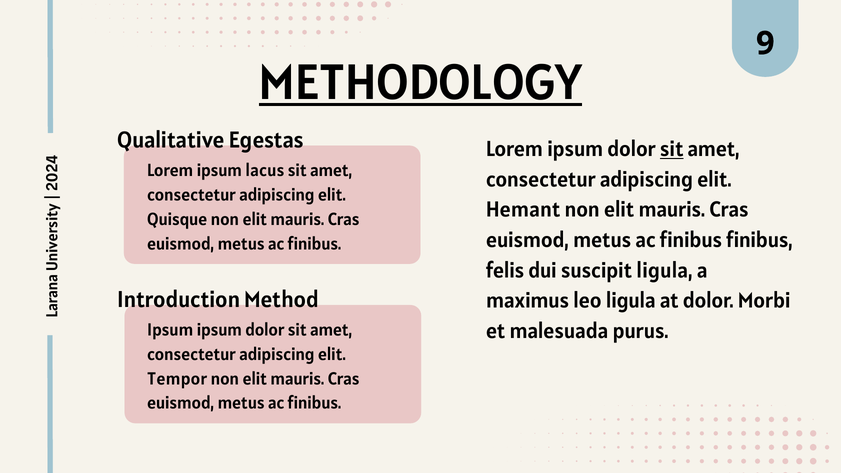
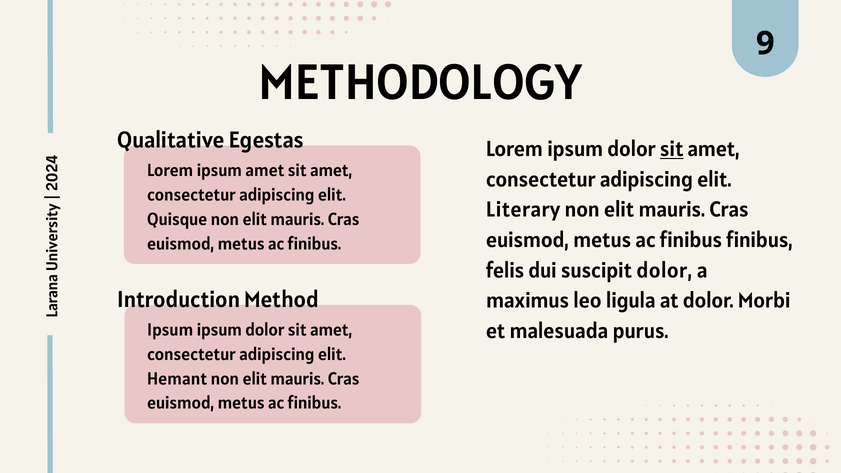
METHODOLOGY underline: present -> none
ipsum lacus: lacus -> amet
Hemant: Hemant -> Literary
suscipit ligula: ligula -> dolor
Tempor: Tempor -> Hemant
